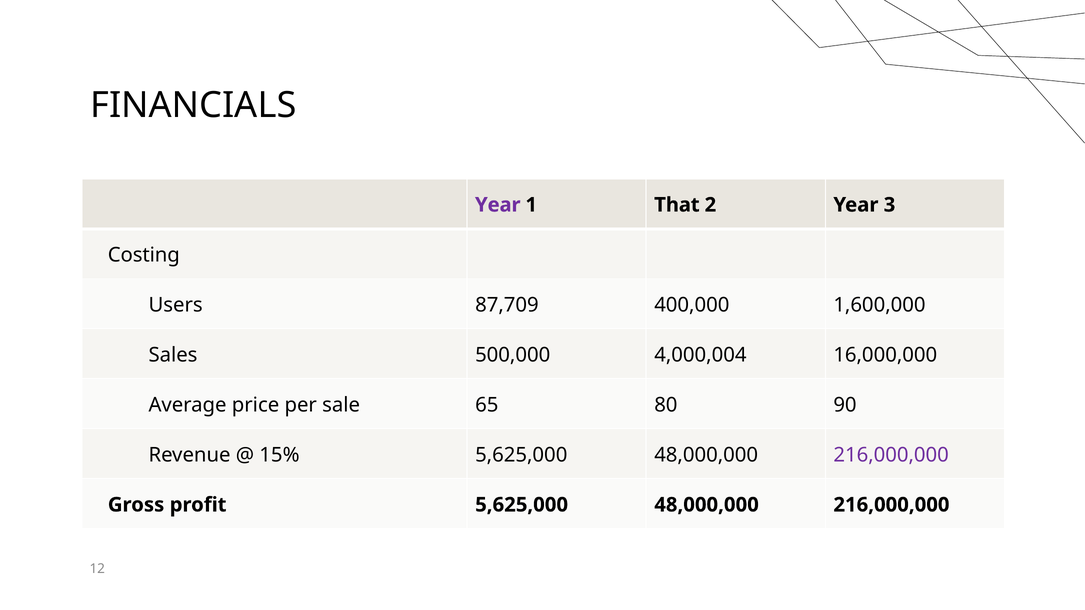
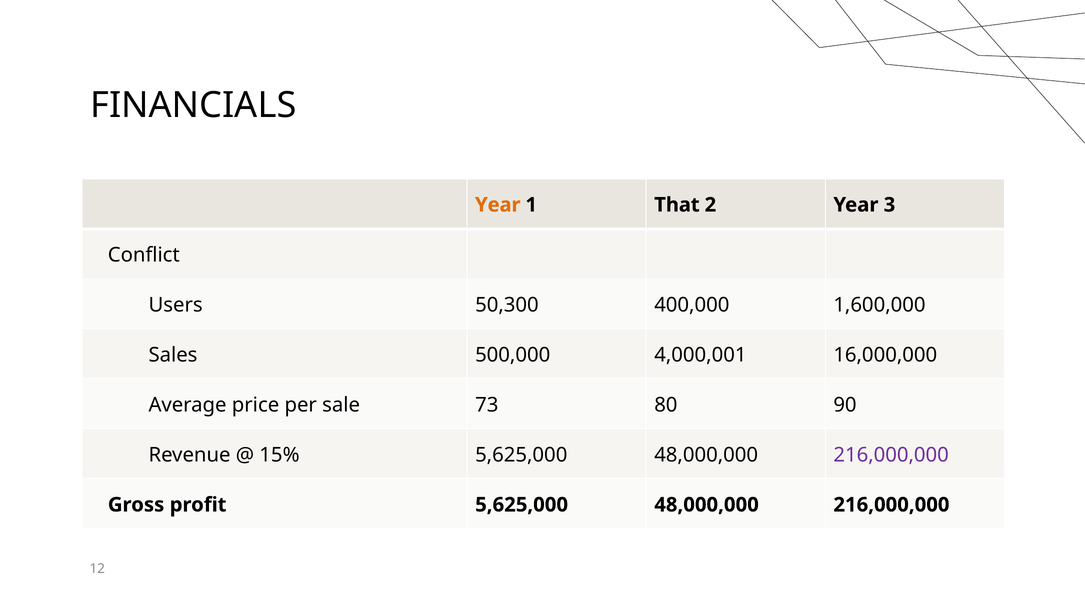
Year at (498, 205) colour: purple -> orange
Costing: Costing -> Conflict
87,709: 87,709 -> 50,300
4,000,004: 4,000,004 -> 4,000,001
65: 65 -> 73
